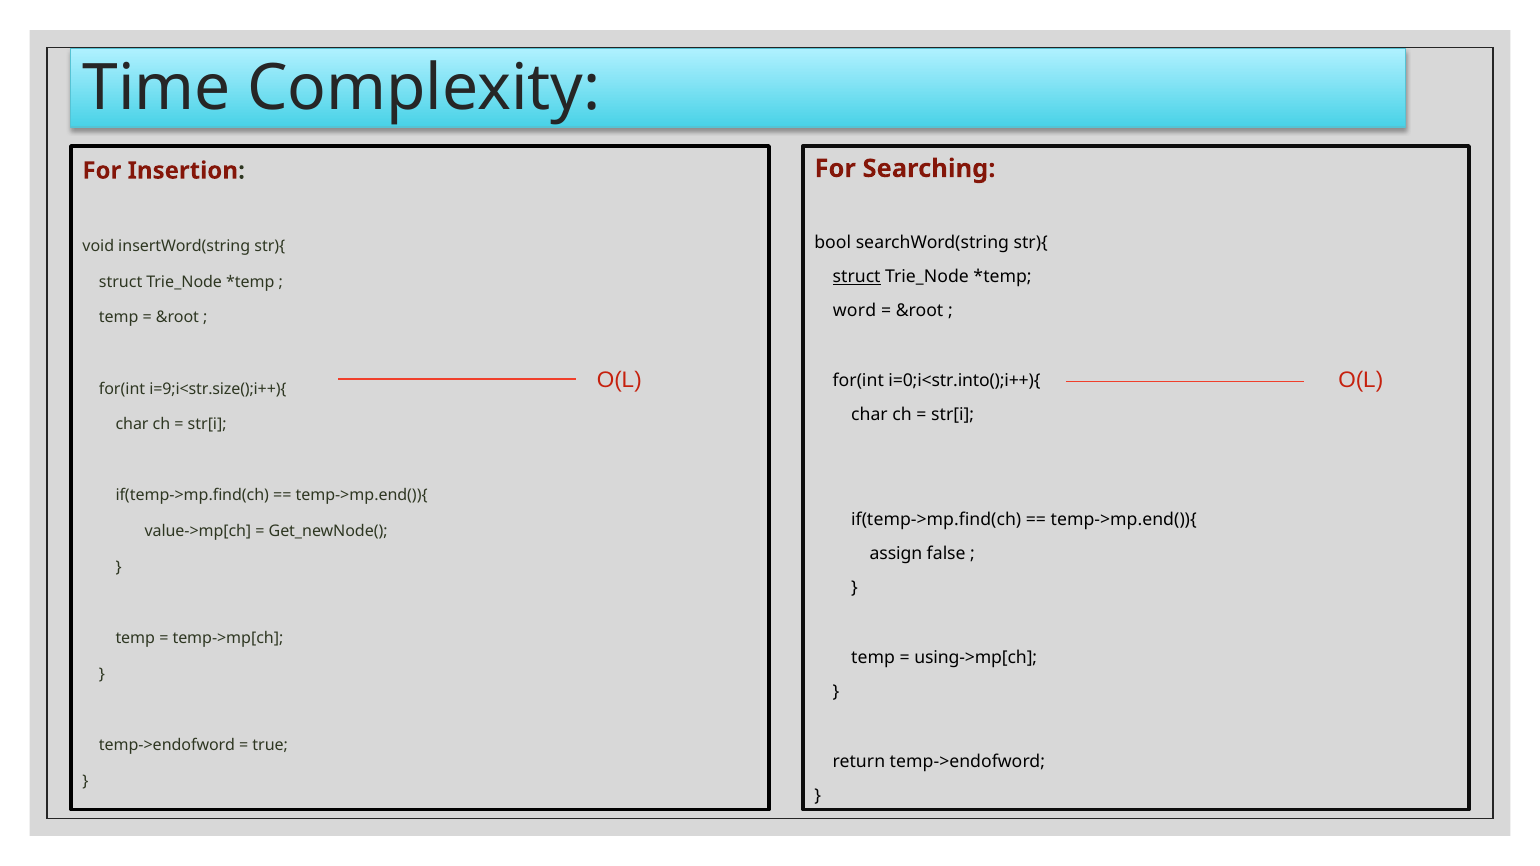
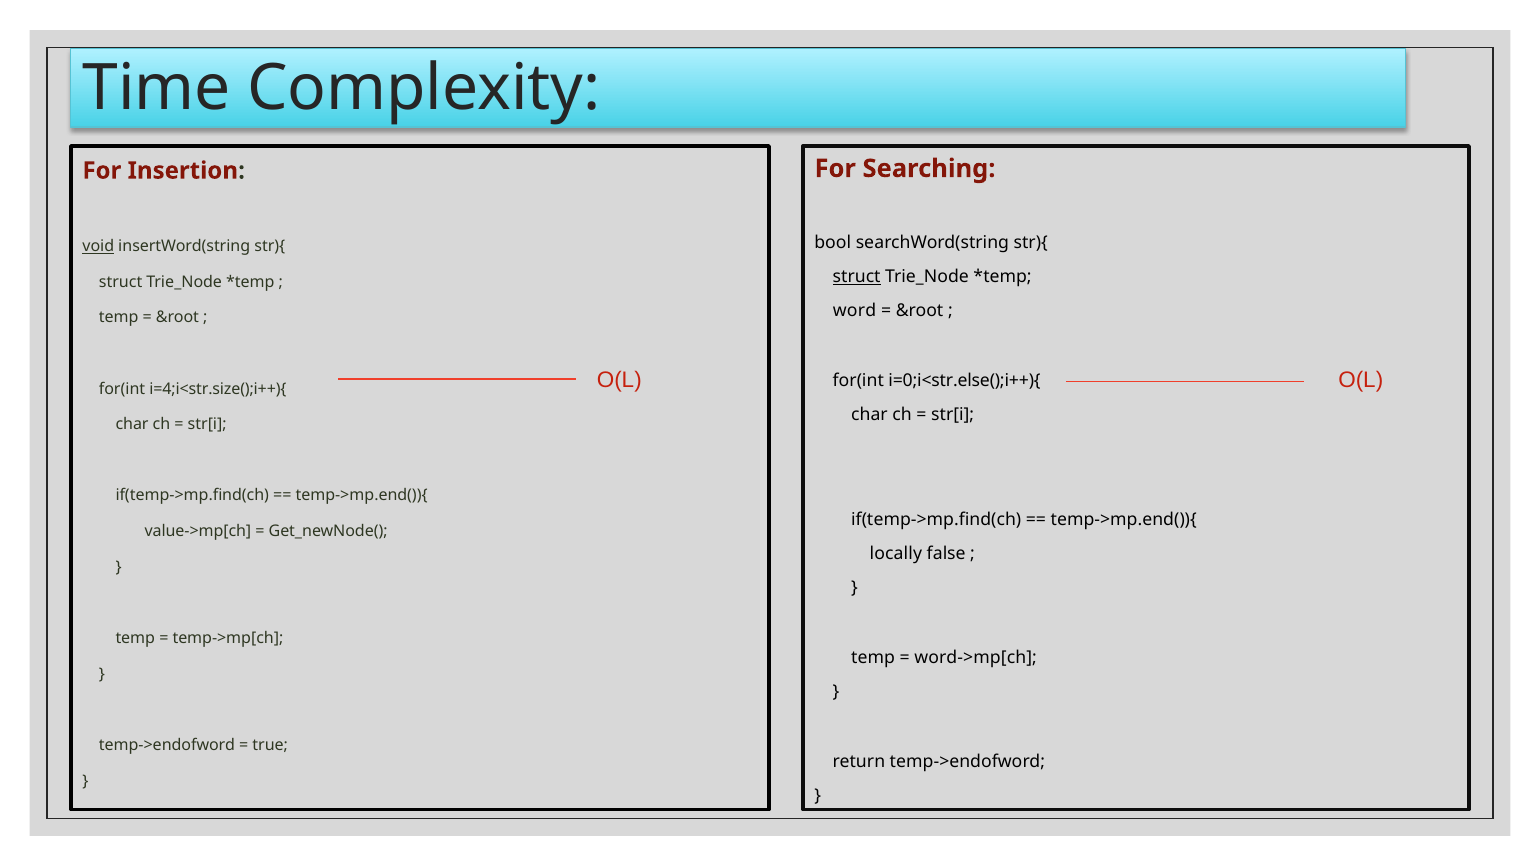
void underline: none -> present
i=0;i<str.into();i++){: i=0;i<str.into();i++){ -> i=0;i<str.else();i++){
i=9;i<str.size();i++){: i=9;i<str.size();i++){ -> i=4;i<str.size();i++){
assign: assign -> locally
using->mp[ch: using->mp[ch -> word->mp[ch
